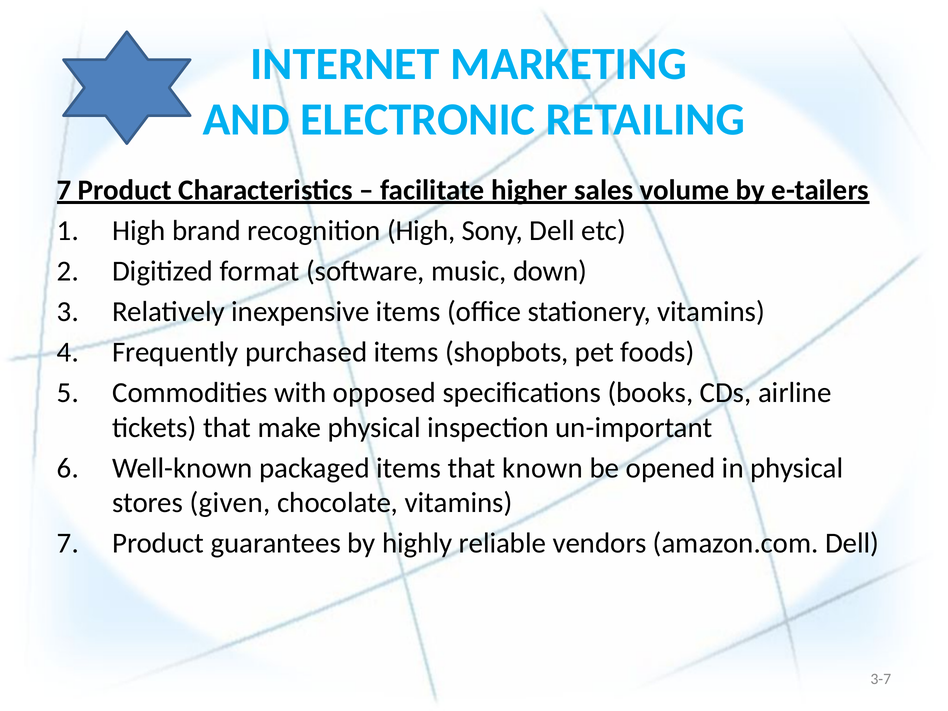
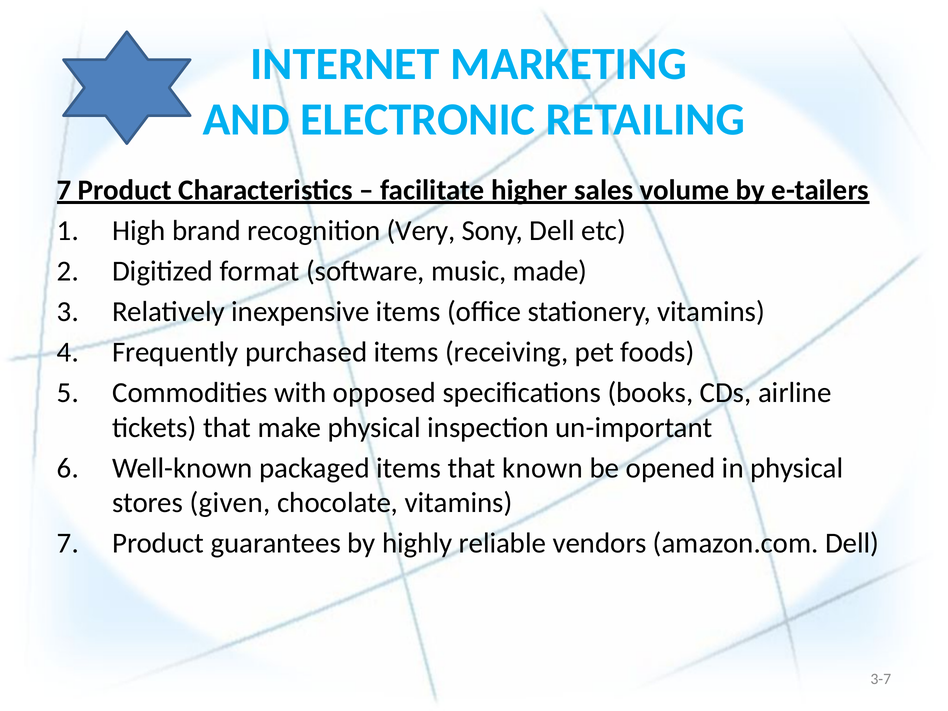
recognition High: High -> Very
down: down -> made
shopbots: shopbots -> receiving
